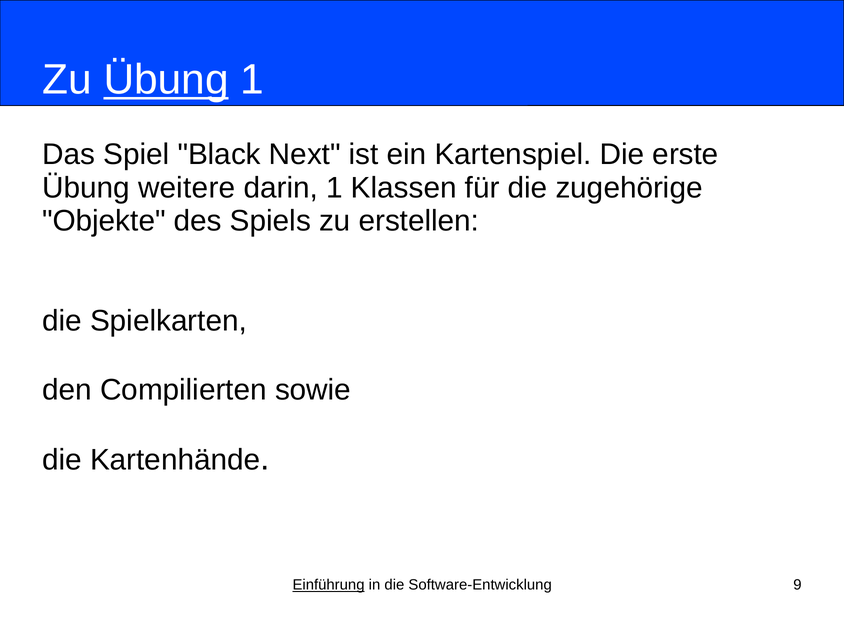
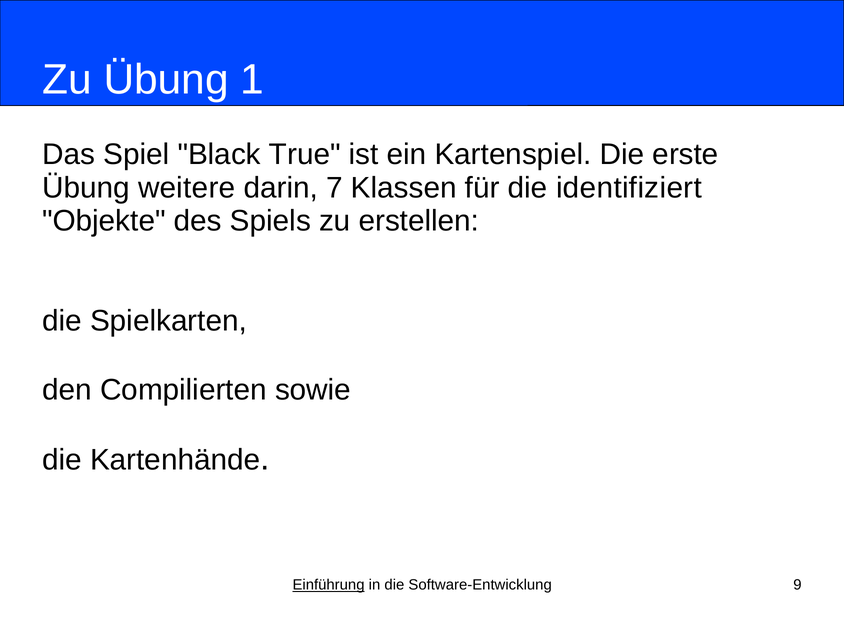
Übung at (166, 80) underline: present -> none
Next: Next -> True
darin 1: 1 -> 7
zugehörige: zugehörige -> identifiziert
